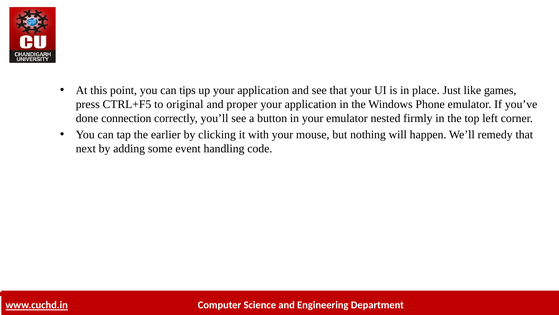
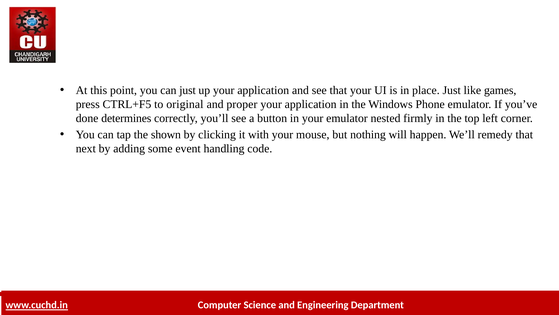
can tips: tips -> just
connection: connection -> determines
earlier: earlier -> shown
